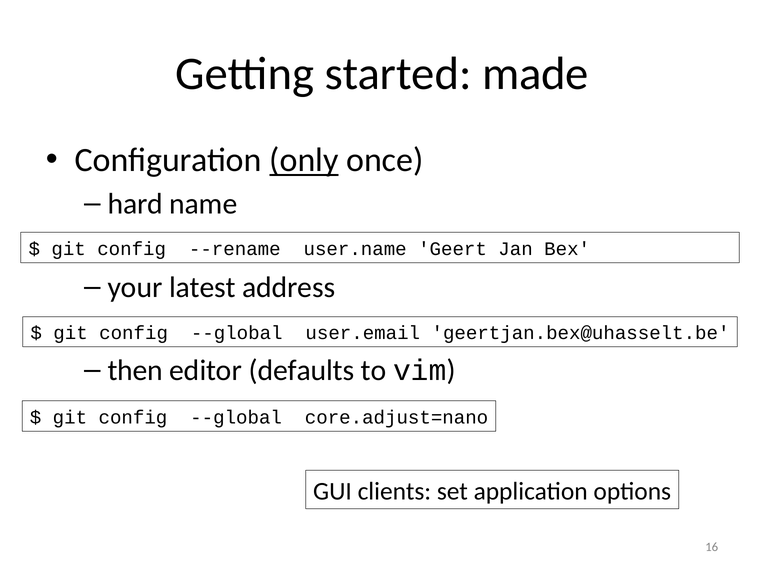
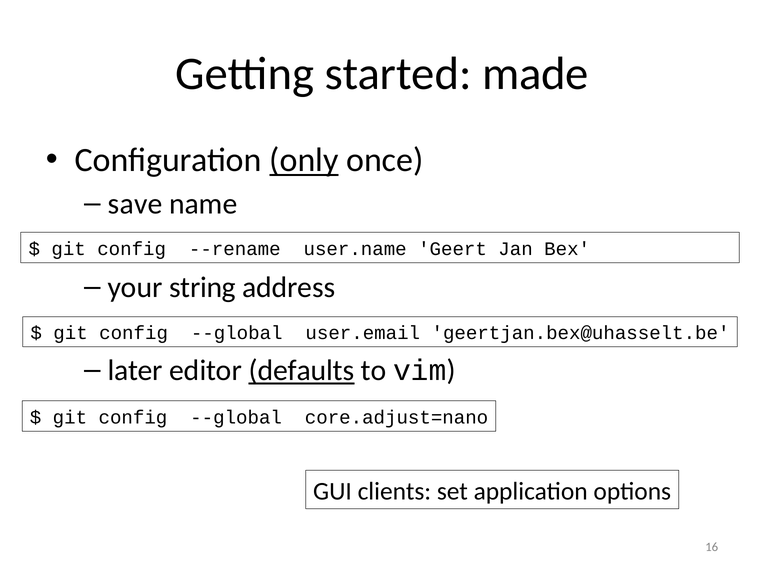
hard: hard -> save
latest: latest -> string
then: then -> later
defaults underline: none -> present
